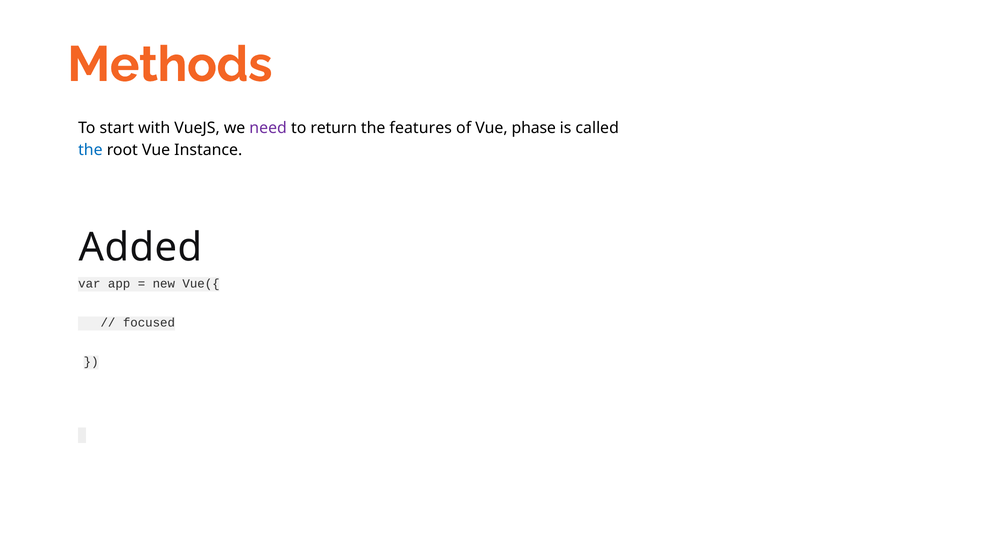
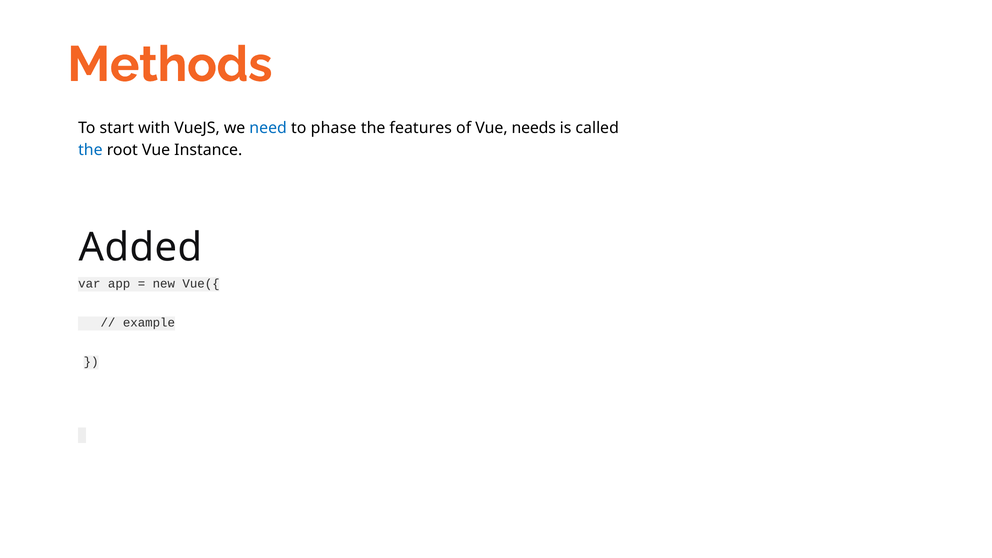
need colour: purple -> blue
return: return -> phase
phase: phase -> needs
focused: focused -> example
